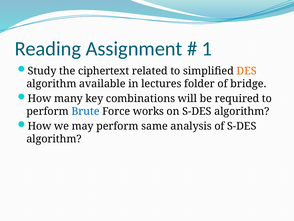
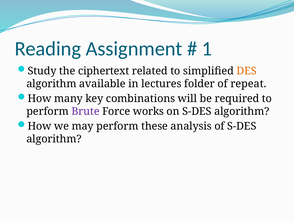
bridge: bridge -> repeat
Brute colour: blue -> purple
same: same -> these
